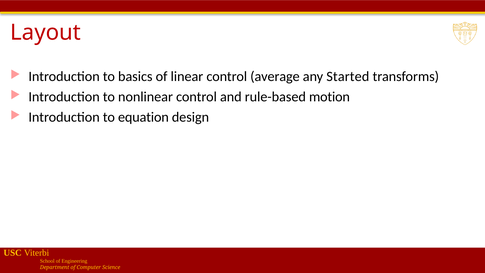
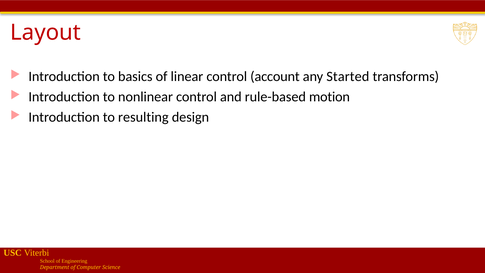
average: average -> account
equation: equation -> resulting
